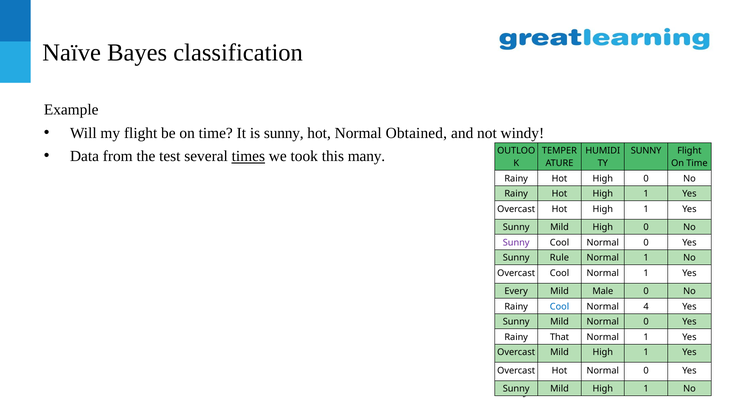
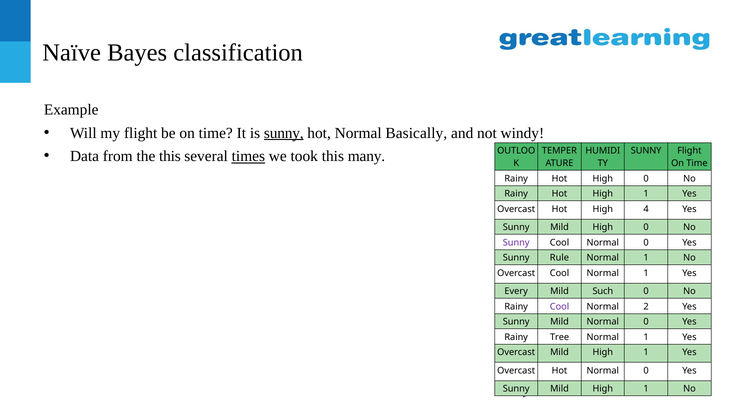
sunny at (284, 133) underline: none -> present
Obtained: Obtained -> Basically
the test: test -> this
Overcast Hot High 1: 1 -> 4
Male: Male -> Such
Cool at (559, 307) colour: blue -> purple
4: 4 -> 2
That: That -> Tree
